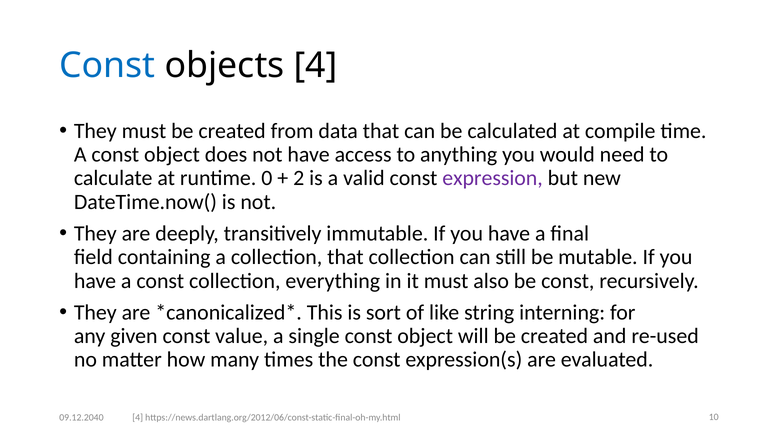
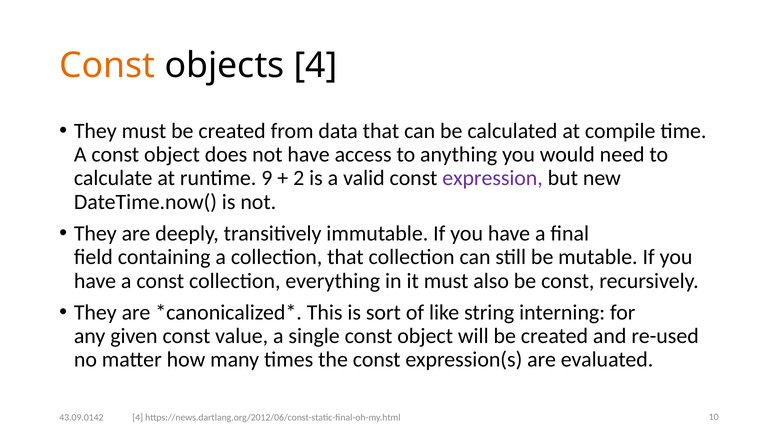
Const at (107, 65) colour: blue -> orange
0: 0 -> 9
09.12.2040: 09.12.2040 -> 43.09.0142
